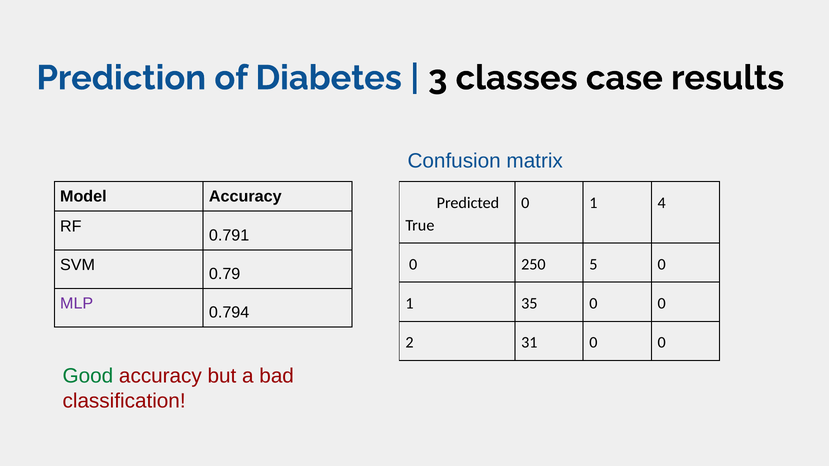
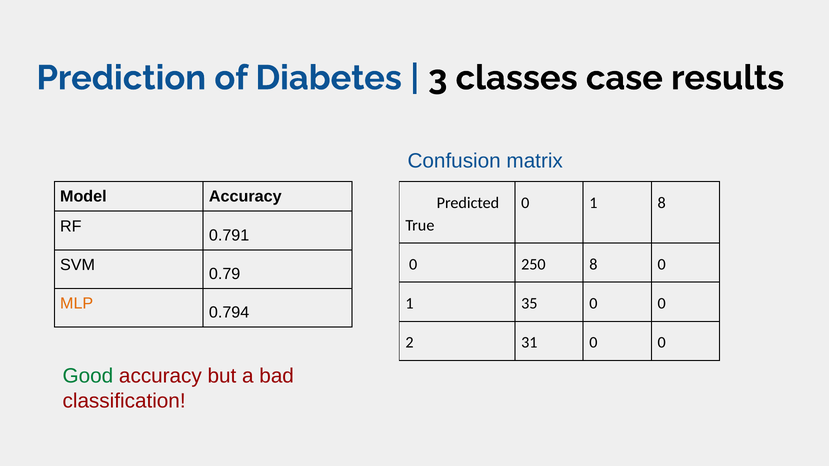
1 4: 4 -> 8
250 5: 5 -> 8
MLP colour: purple -> orange
